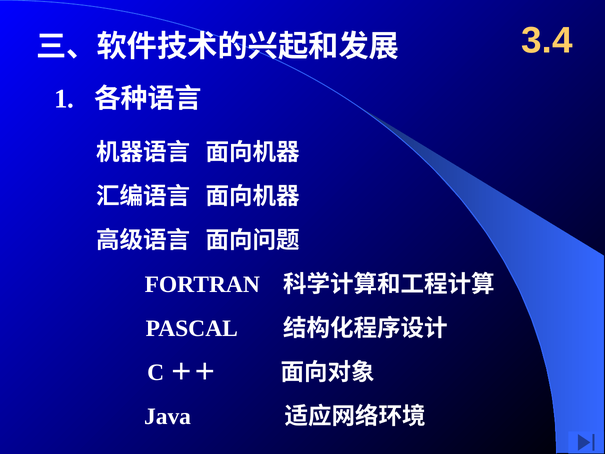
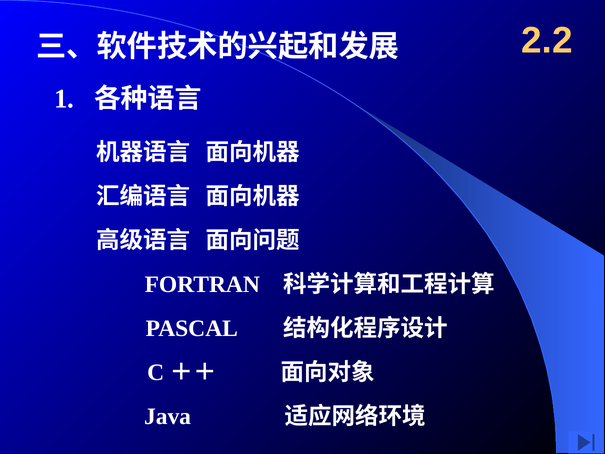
3.4: 3.4 -> 2.2
